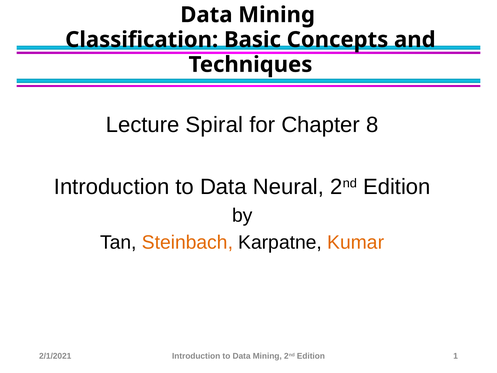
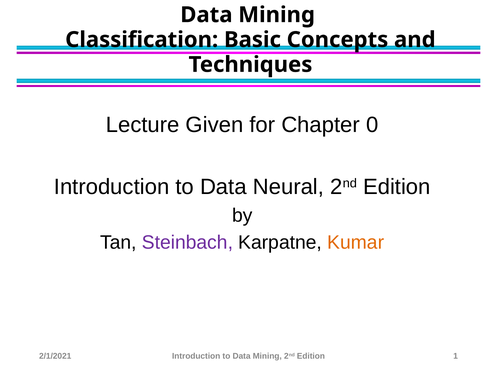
Spiral: Spiral -> Given
8: 8 -> 0
Steinbach colour: orange -> purple
